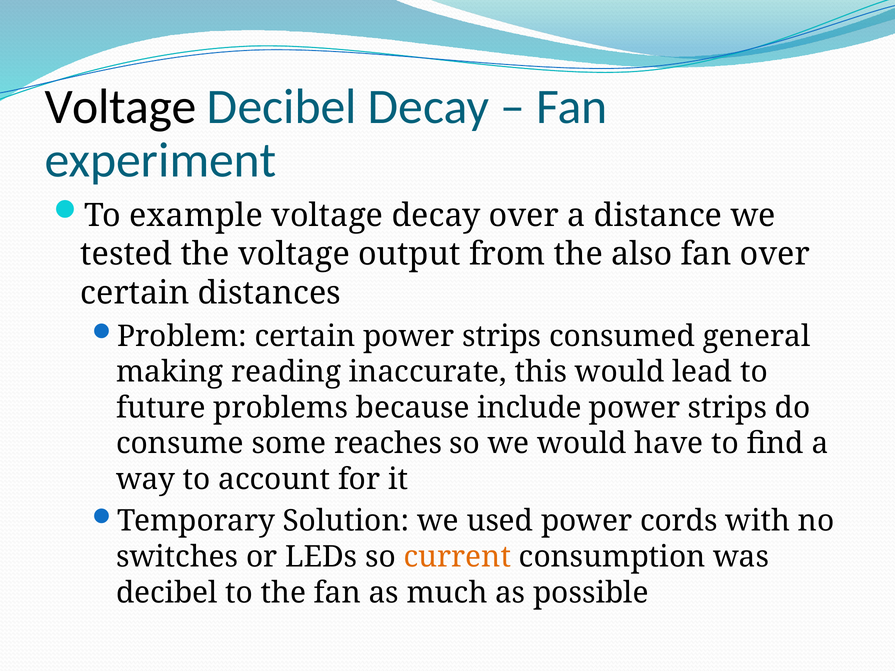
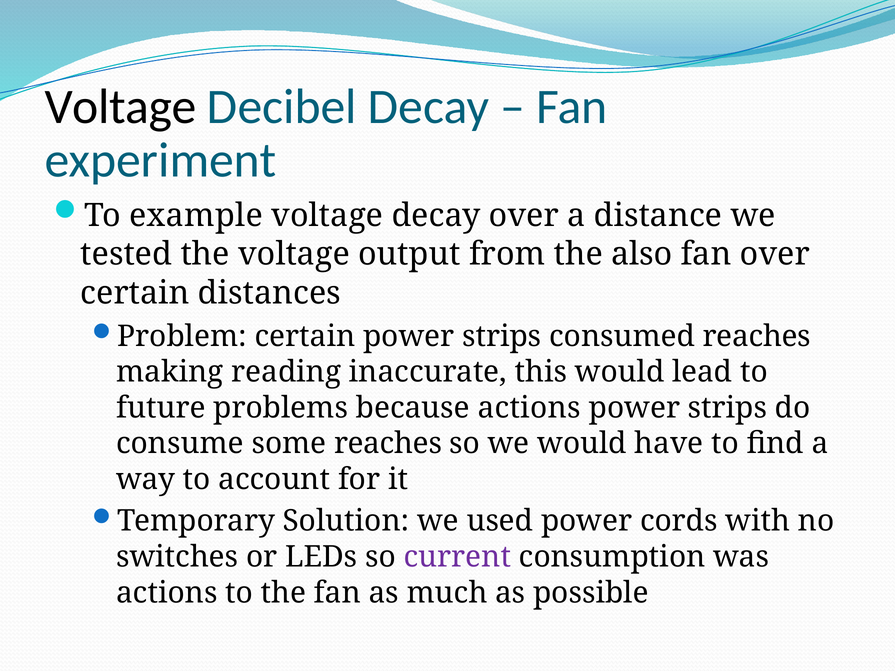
consumed general: general -> reaches
because include: include -> actions
current colour: orange -> purple
decibel at (167, 593): decibel -> actions
